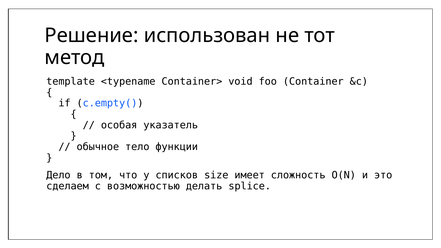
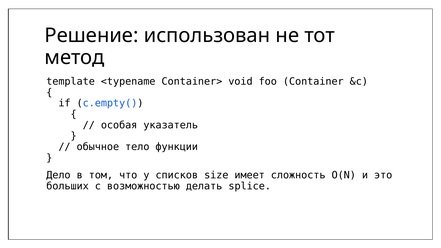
сделаем: сделаем -> больших
